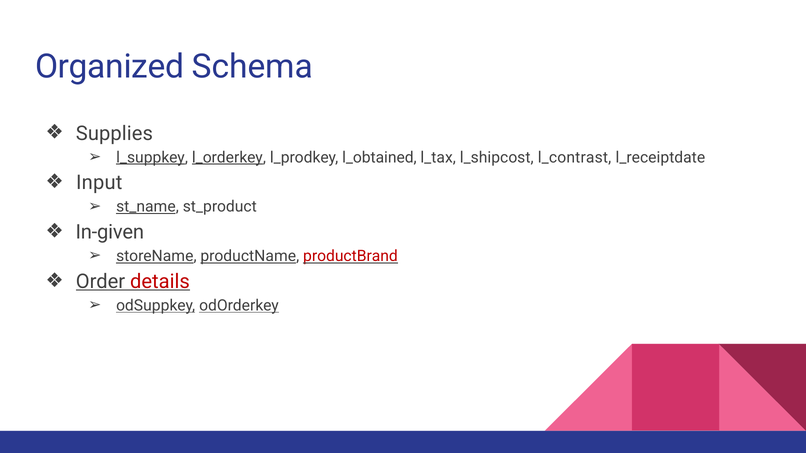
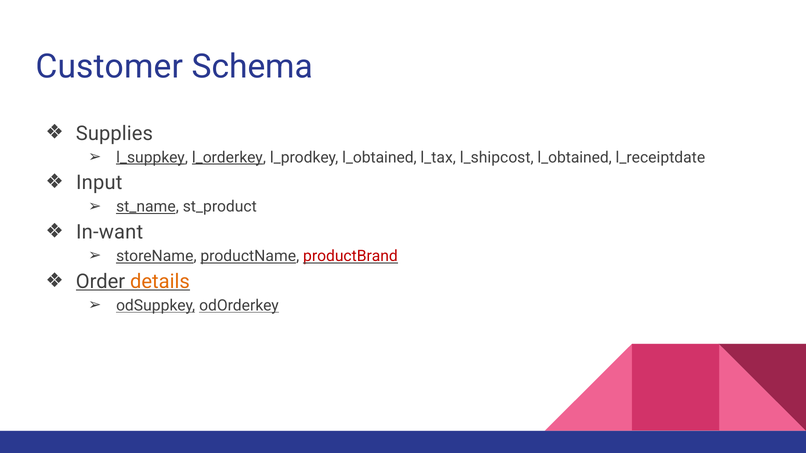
Organized: Organized -> Customer
l_shipcost l_contrast: l_contrast -> l_obtained
In-given: In-given -> In-want
details colour: red -> orange
